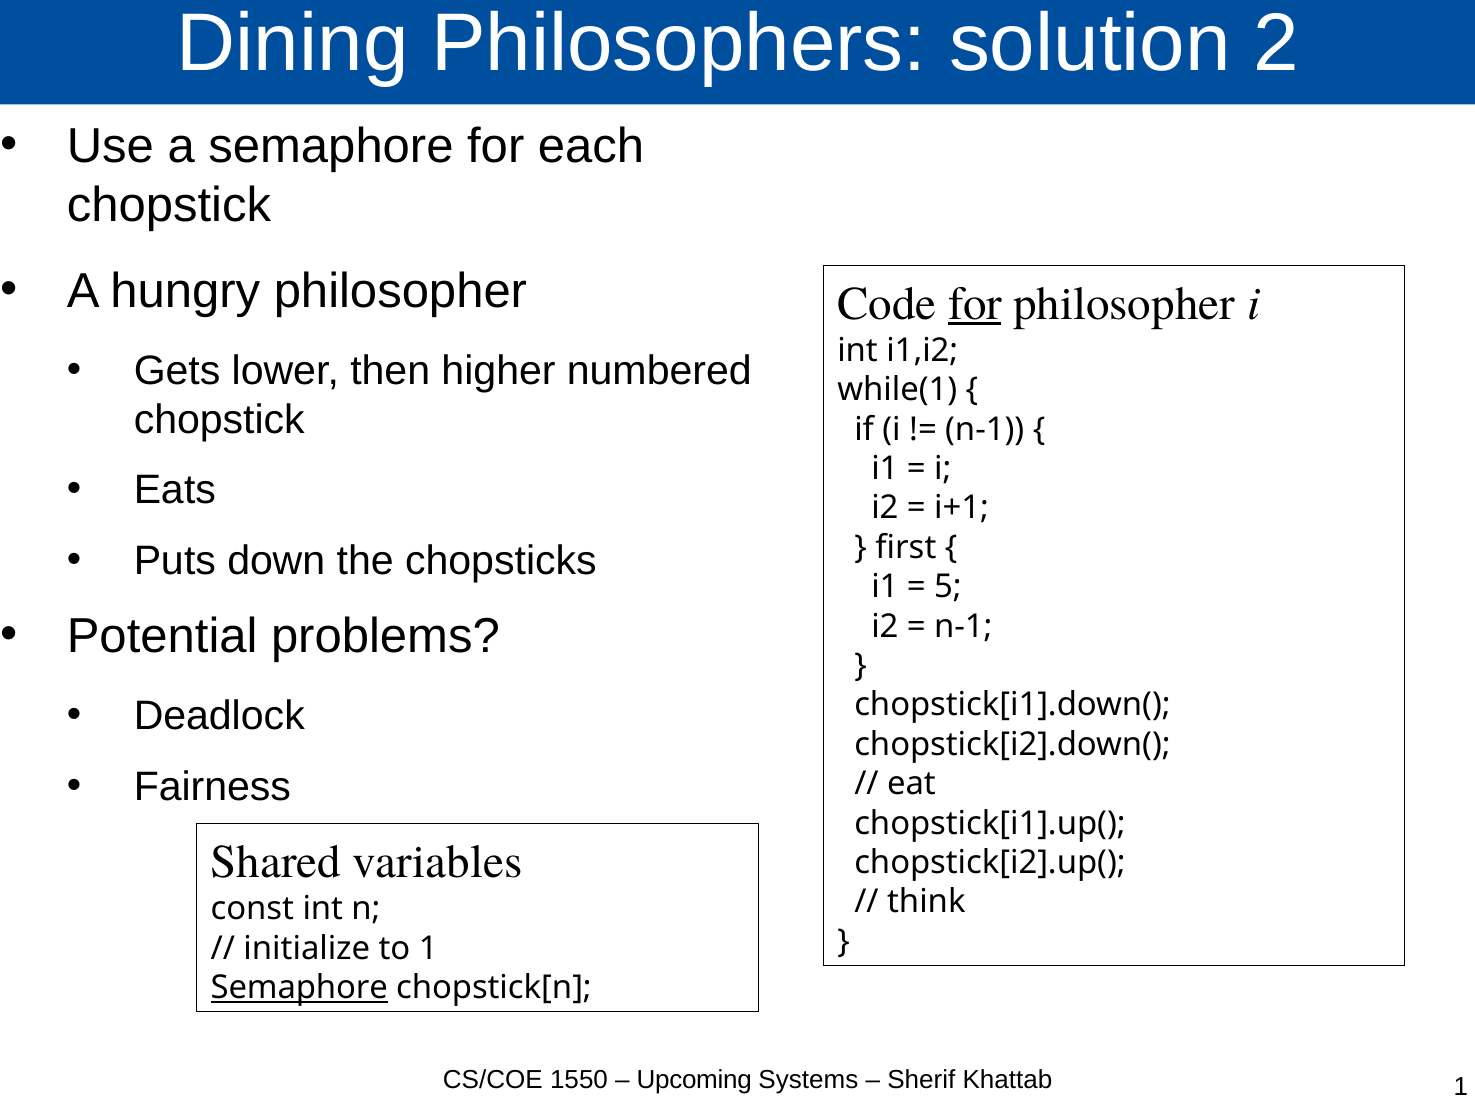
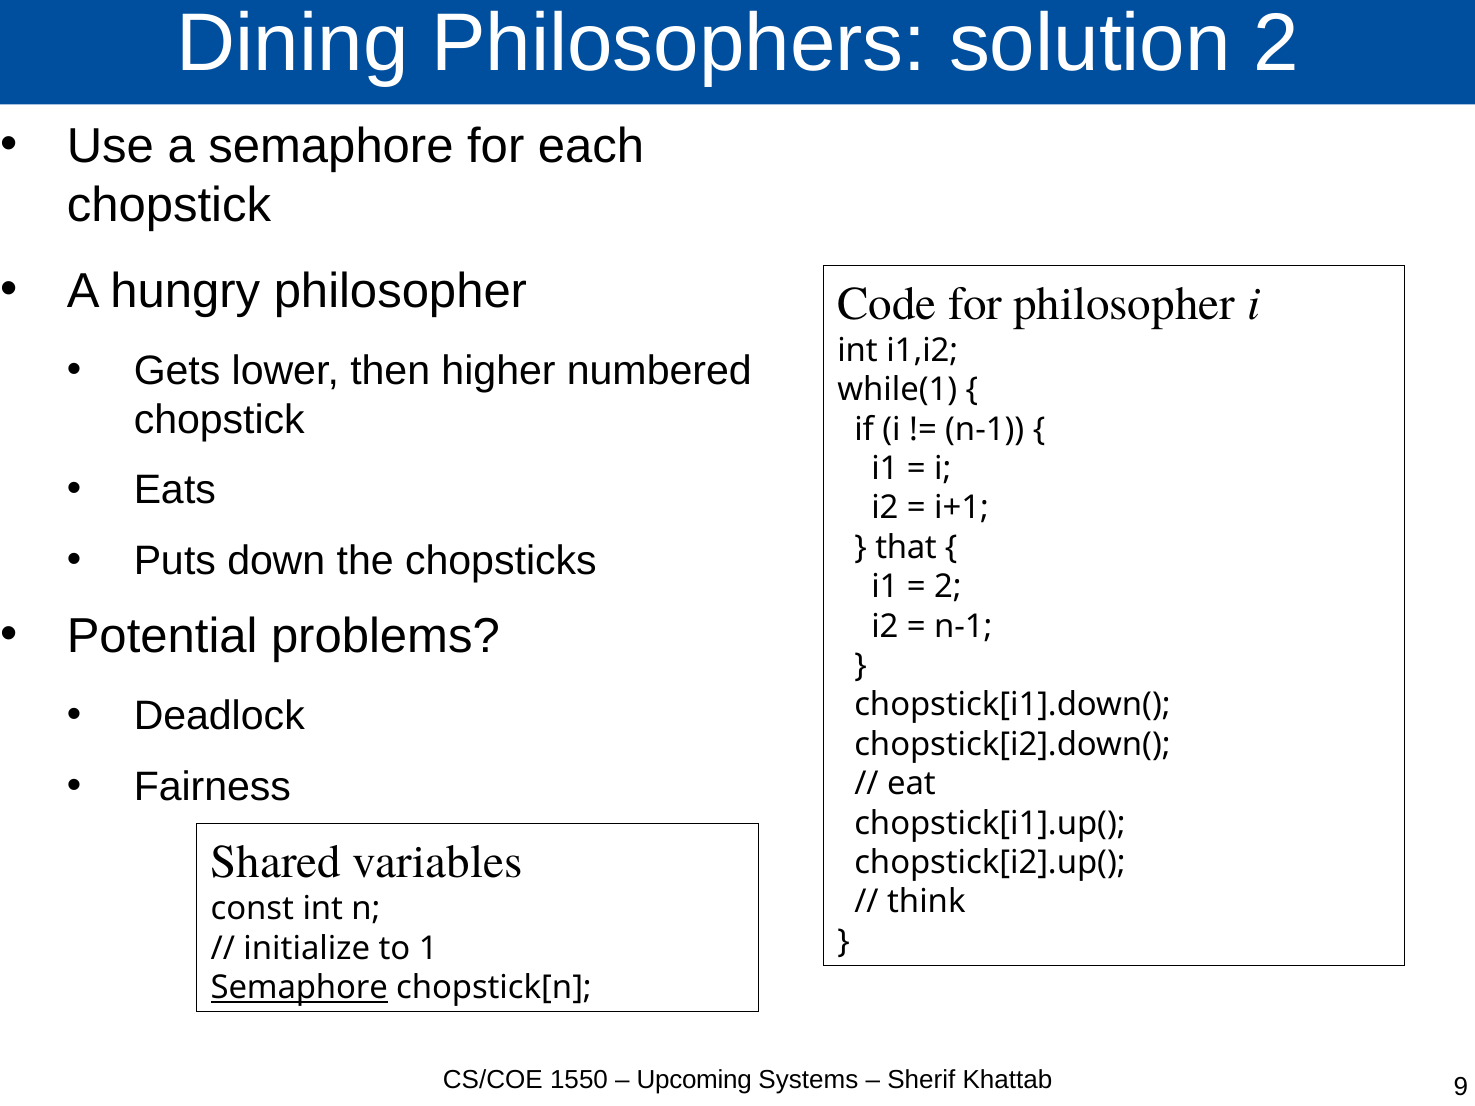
for at (975, 304) underline: present -> none
first: first -> that
5 at (948, 587): 5 -> 2
Khattab 1: 1 -> 9
